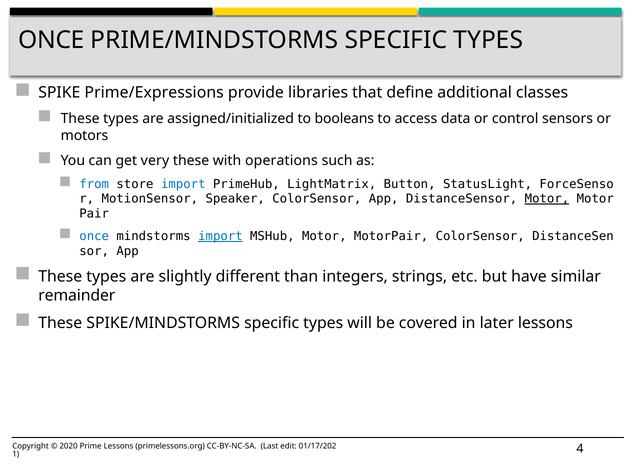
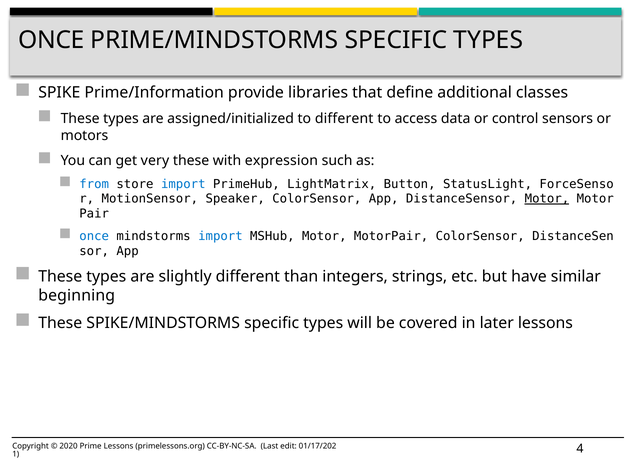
Prime/Expressions: Prime/Expressions -> Prime/Information
to booleans: booleans -> different
operations: operations -> expression
import at (220, 236) underline: present -> none
remainder: remainder -> beginning
